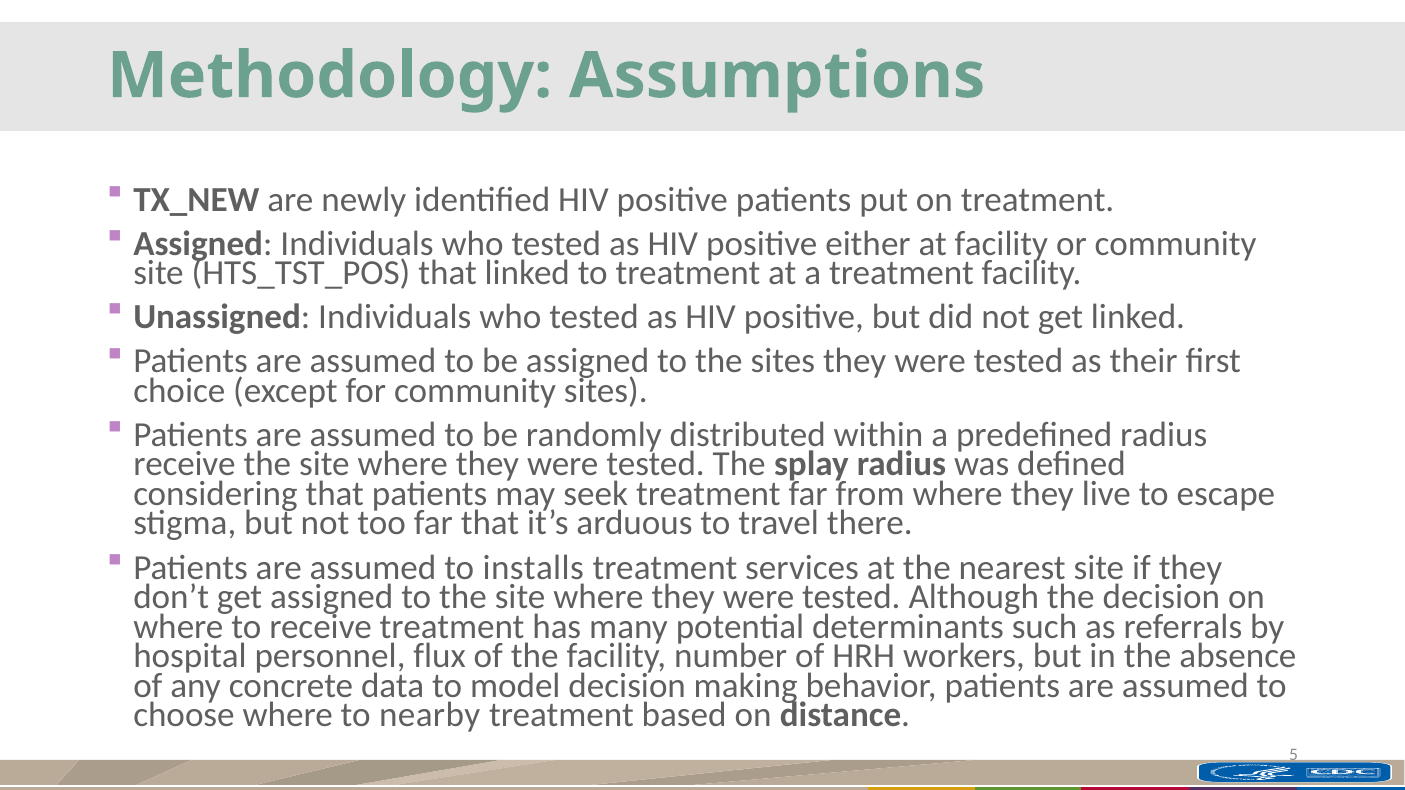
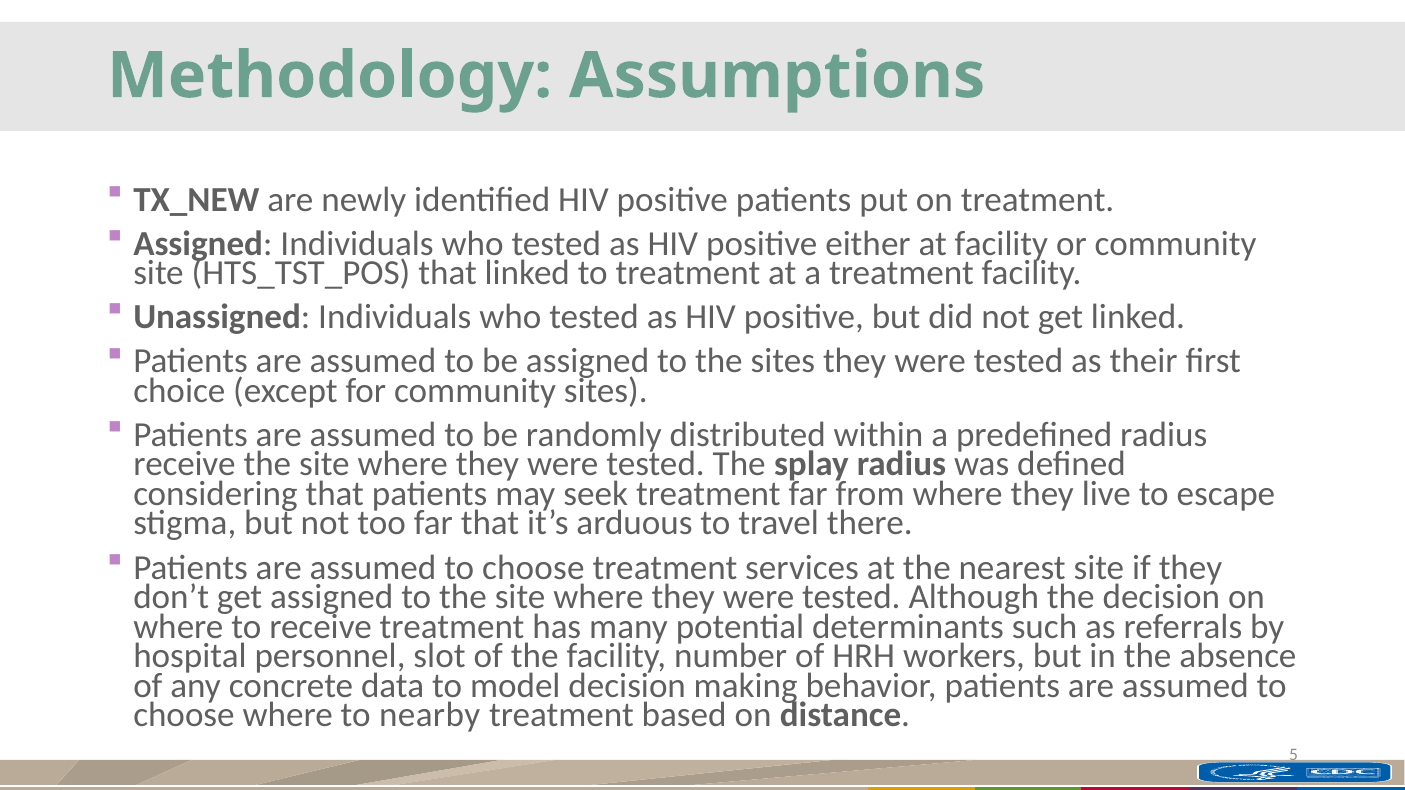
installs at (533, 568): installs -> choose
flux: flux -> slot
